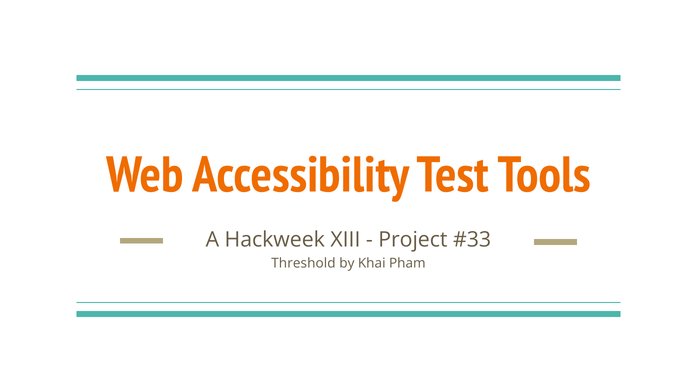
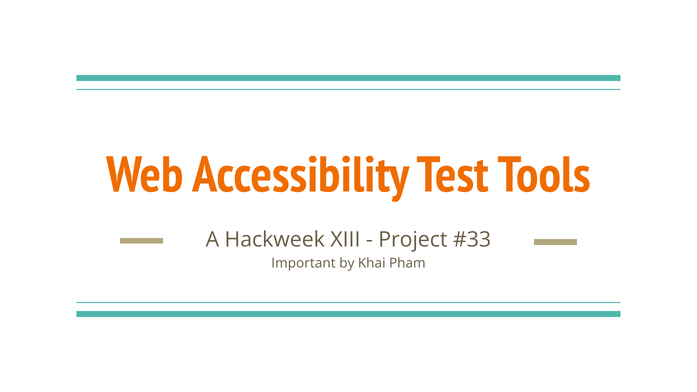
Threshold: Threshold -> Important
